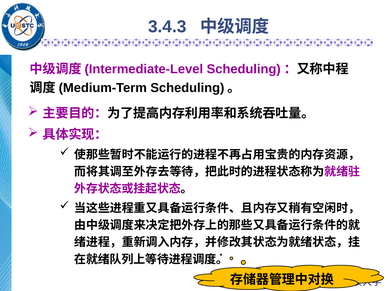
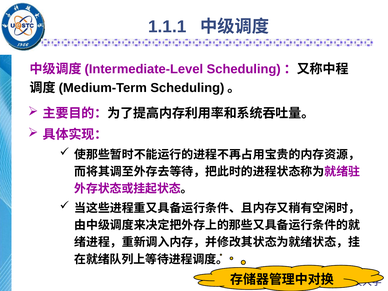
3.4.3: 3.4.3 -> 1.1.1
